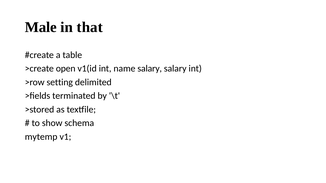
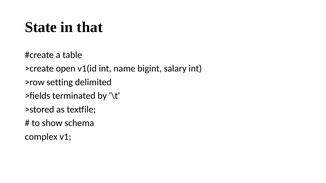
Male: Male -> State
name salary: salary -> bigint
mytemp: mytemp -> complex
